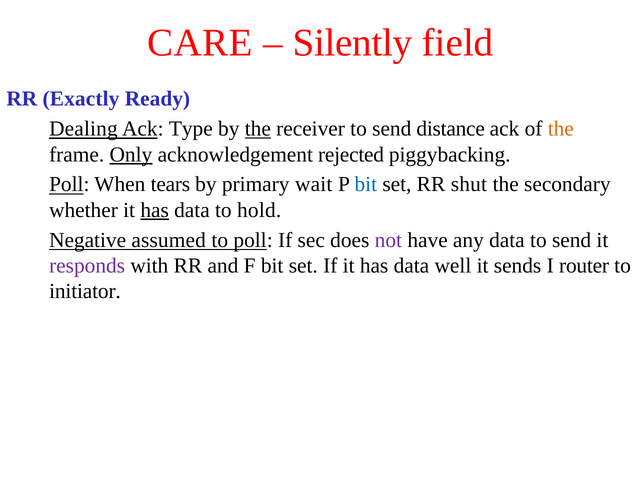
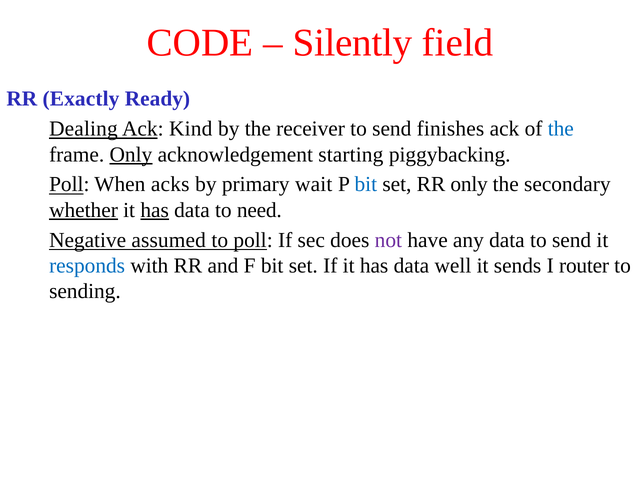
CARE: CARE -> CODE
Type: Type -> Kind
the at (258, 129) underline: present -> none
distance: distance -> finishes
the at (561, 129) colour: orange -> blue
rejected: rejected -> starting
tears: tears -> acks
RR shut: shut -> only
whether underline: none -> present
hold: hold -> need
responds colour: purple -> blue
initiator: initiator -> sending
